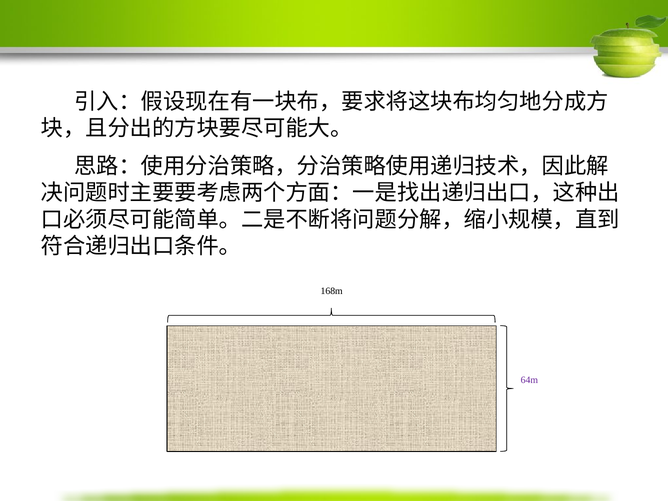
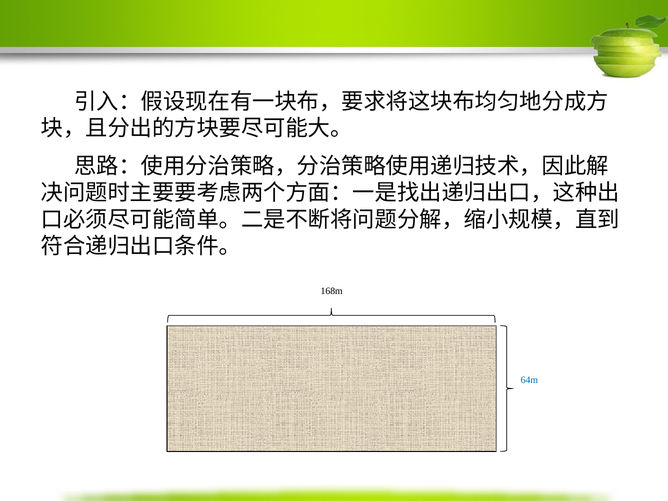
64m colour: purple -> blue
